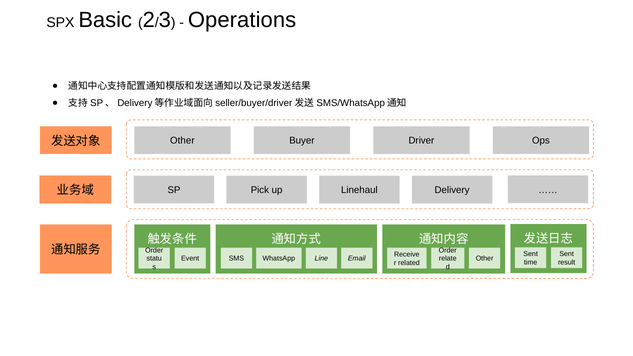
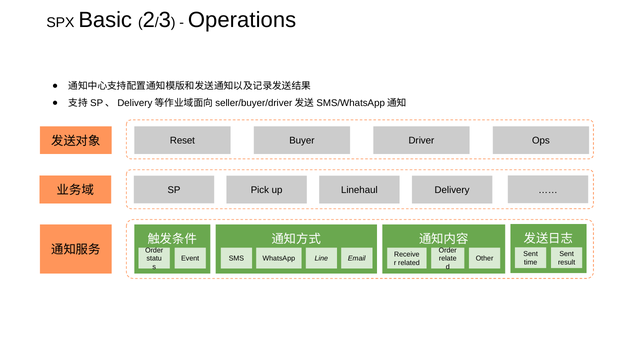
Other at (182, 141): Other -> Reset
